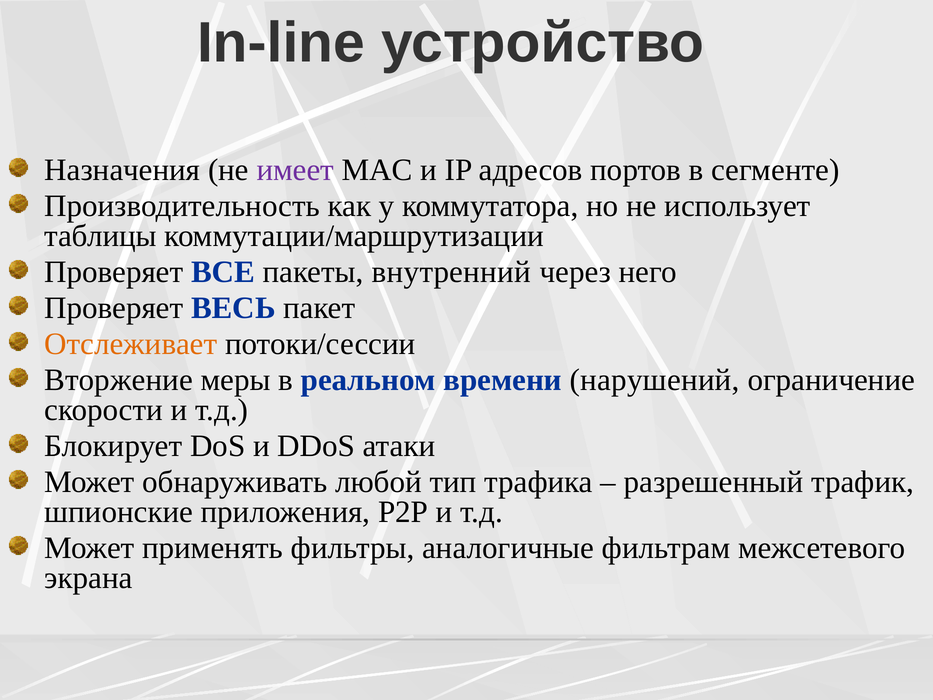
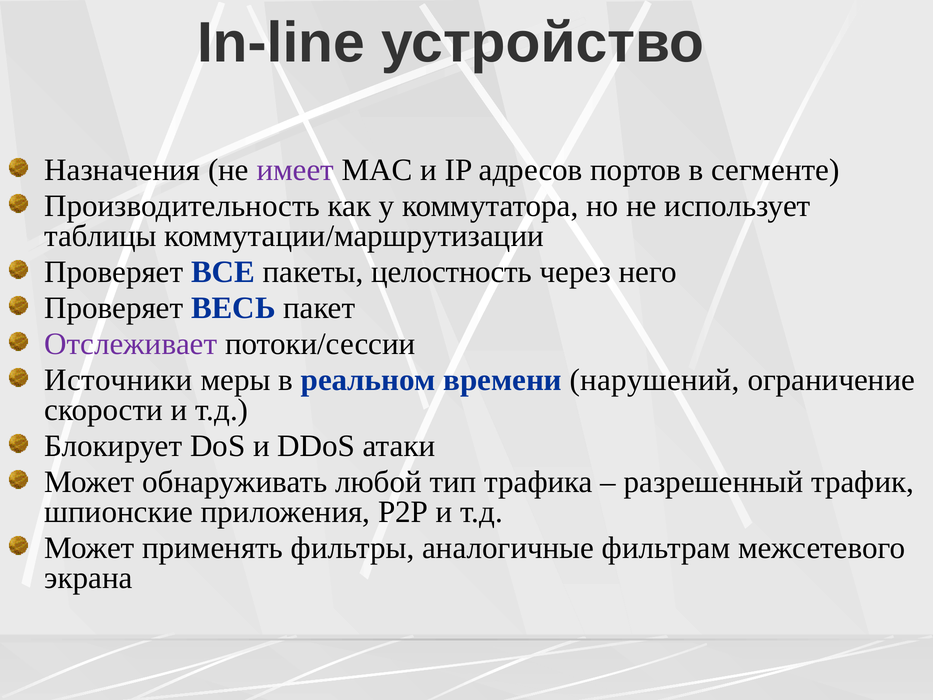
внутренний: внутренний -> целостность
Отслеживает colour: orange -> purple
Вторжение: Вторжение -> Источники
